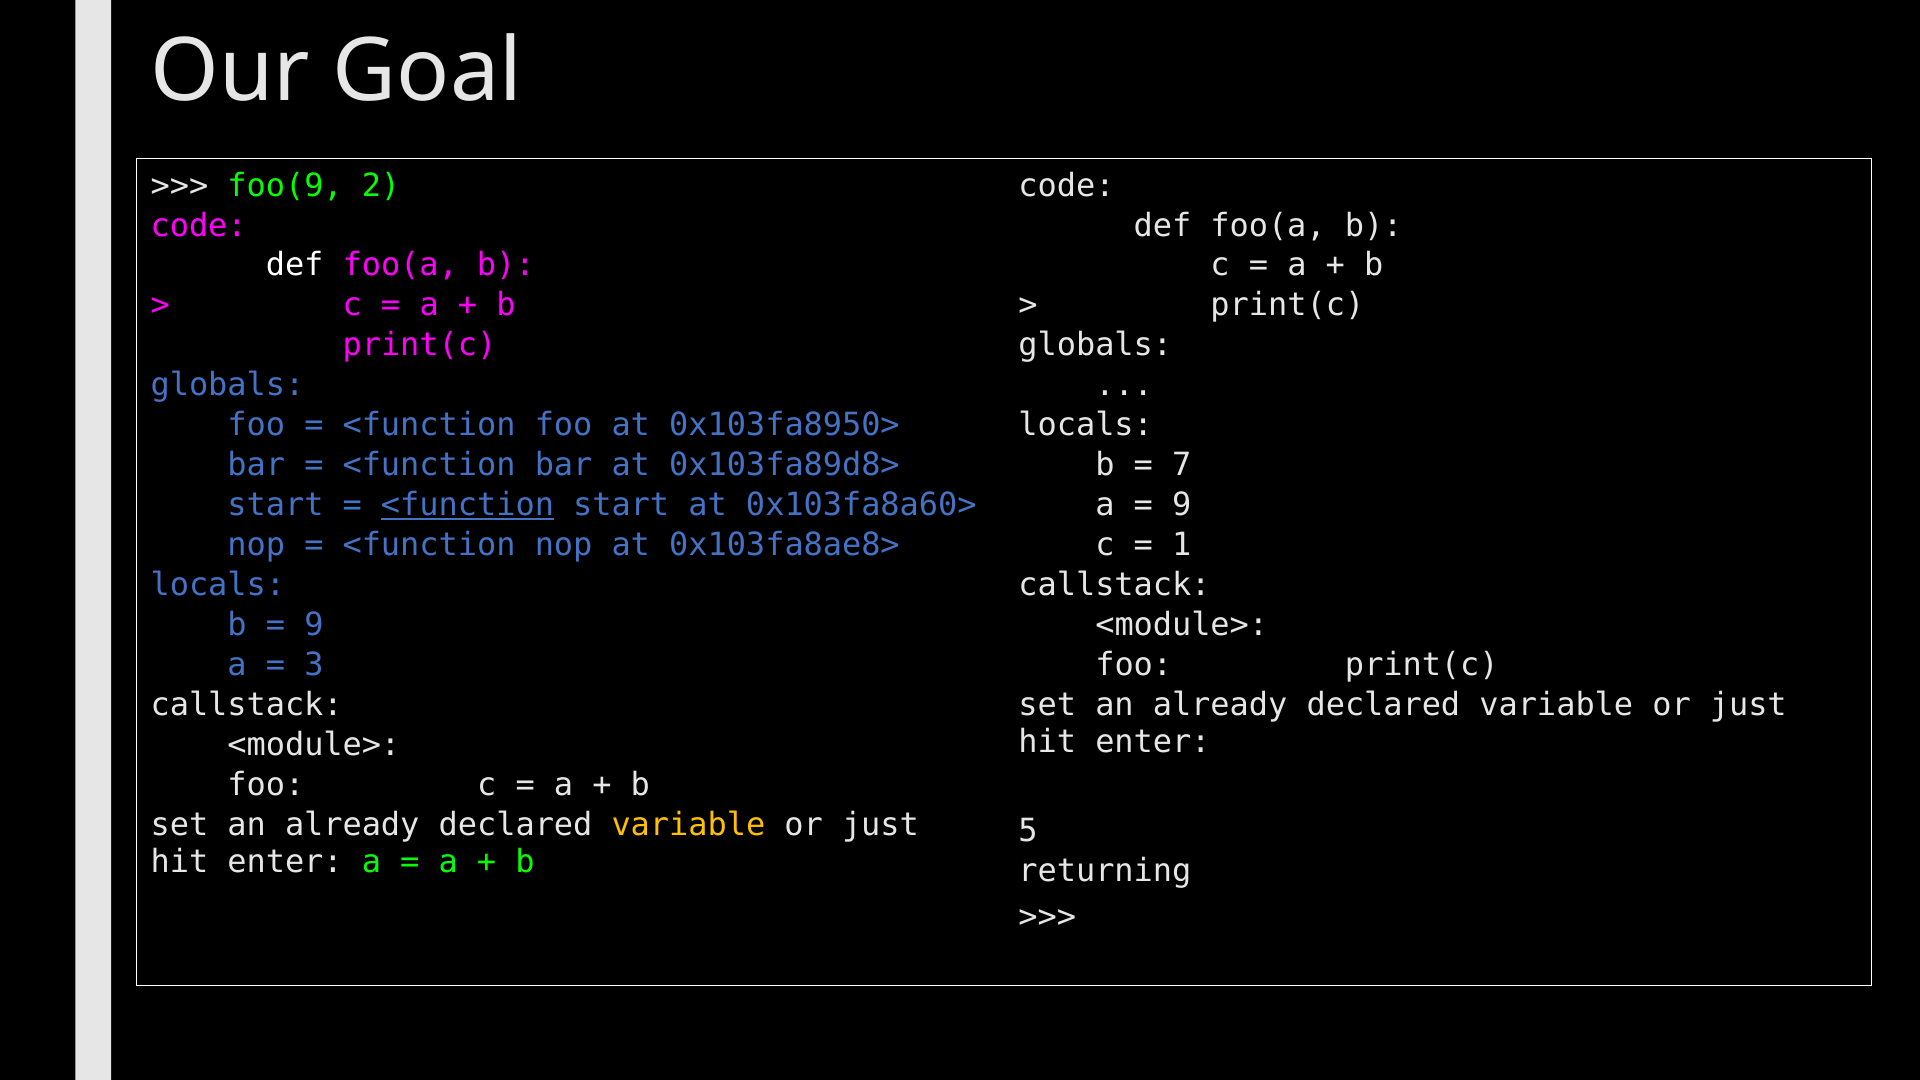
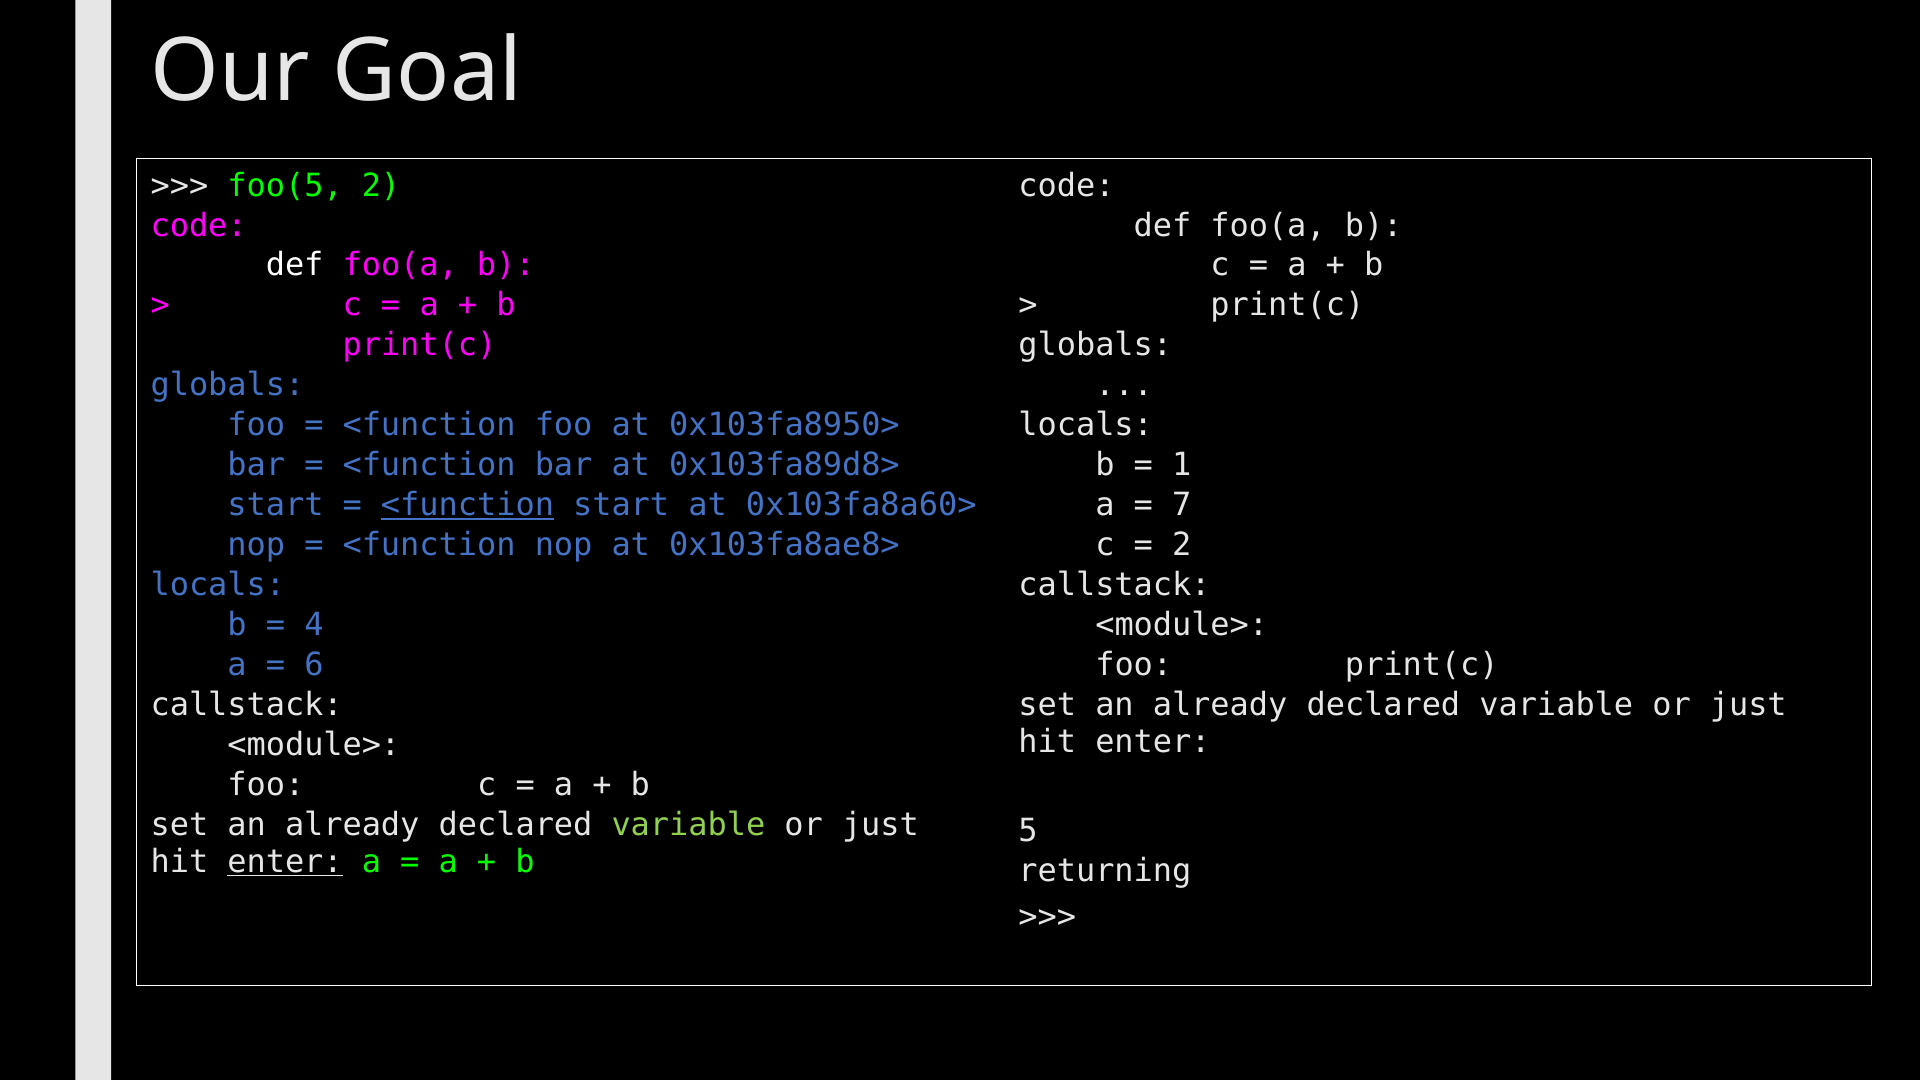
foo(9: foo(9 -> foo(5
7: 7 -> 1
9 at (1182, 505): 9 -> 7
1 at (1182, 545): 1 -> 2
9 at (314, 625): 9 -> 4
3: 3 -> 6
variable at (688, 825) colour: yellow -> light green
enter at (285, 862) underline: none -> present
